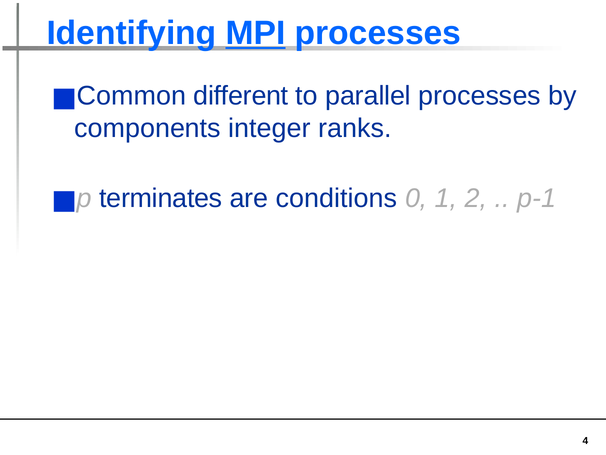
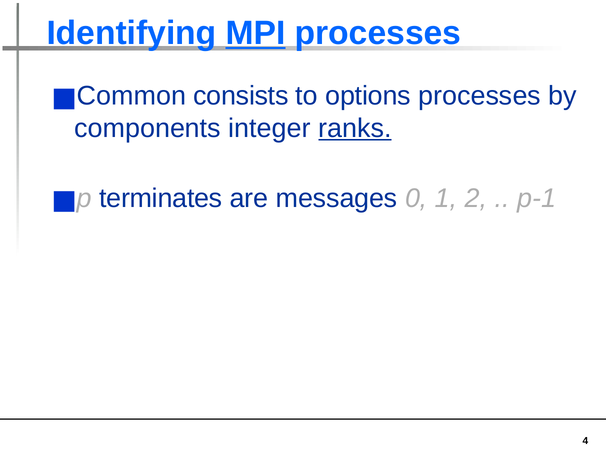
different: different -> consists
parallel: parallel -> options
ranks underline: none -> present
conditions: conditions -> messages
